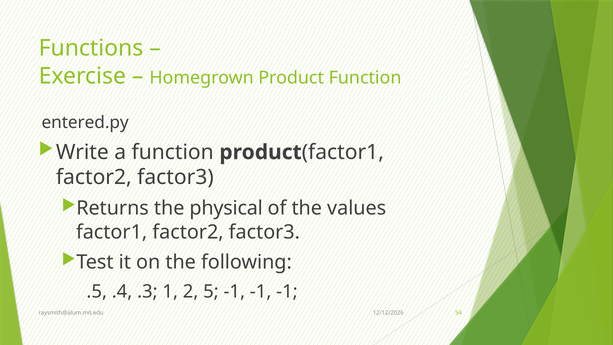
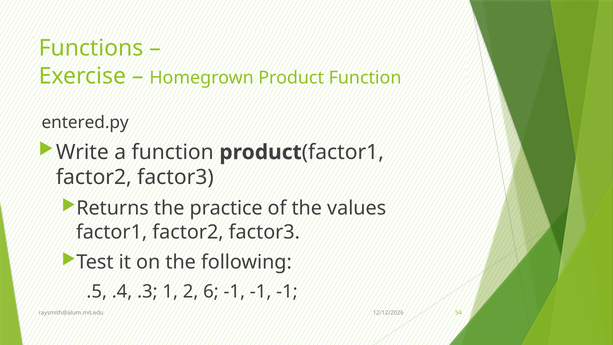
physical: physical -> practice
5: 5 -> 6
